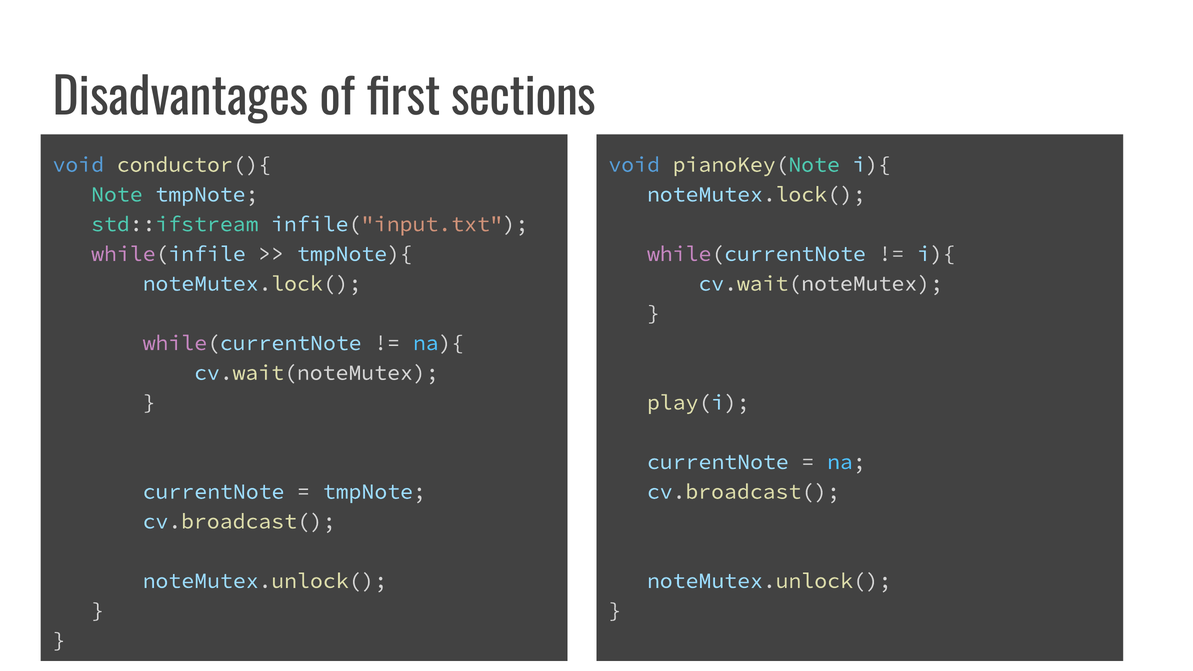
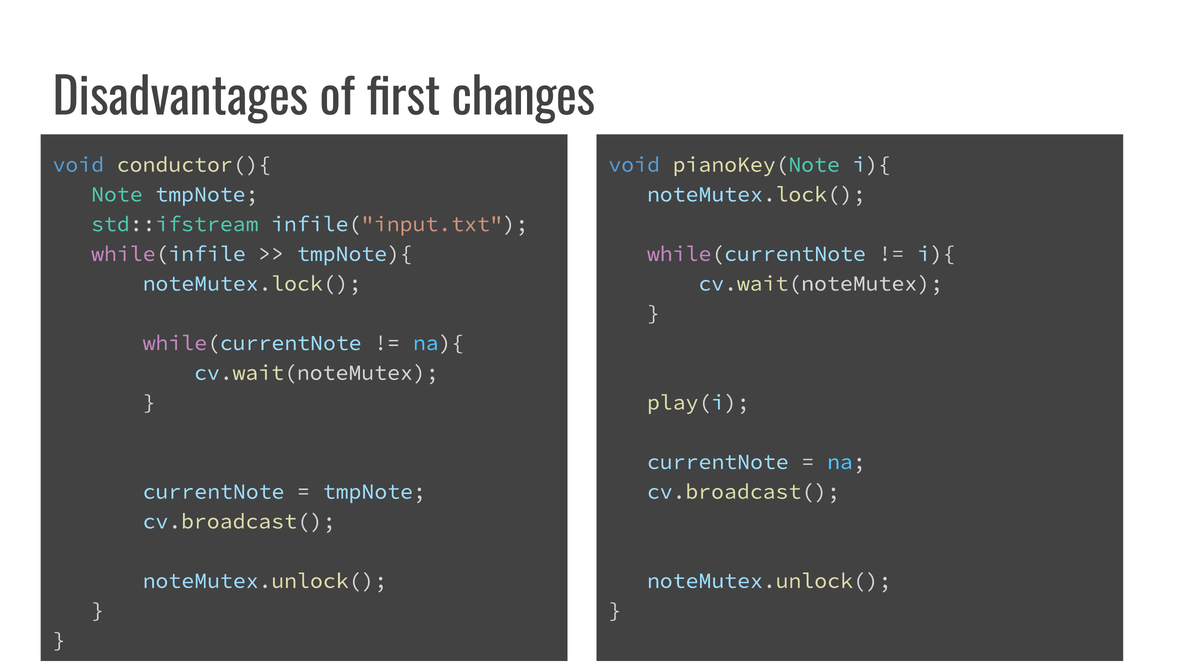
sections: sections -> changes
